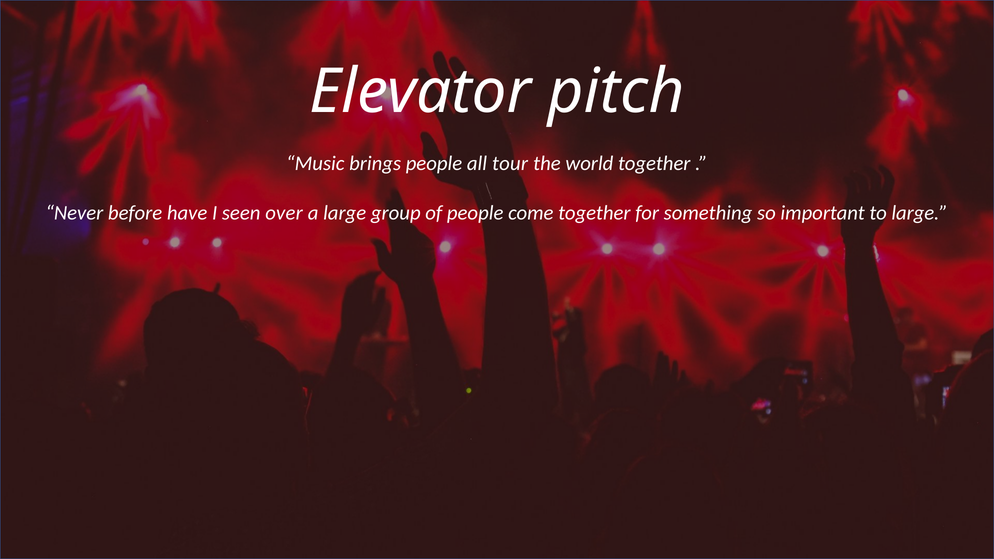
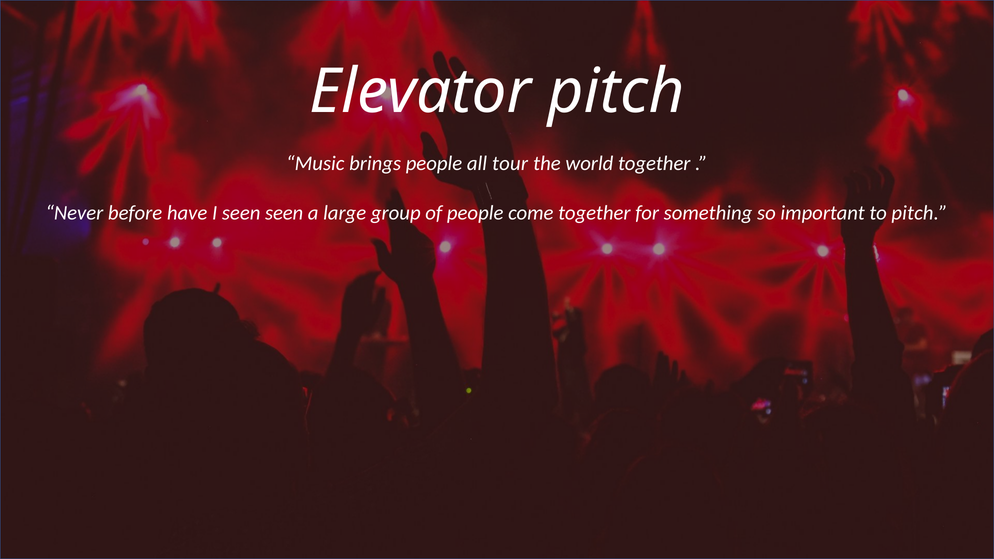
seen over: over -> seen
to large: large -> pitch
